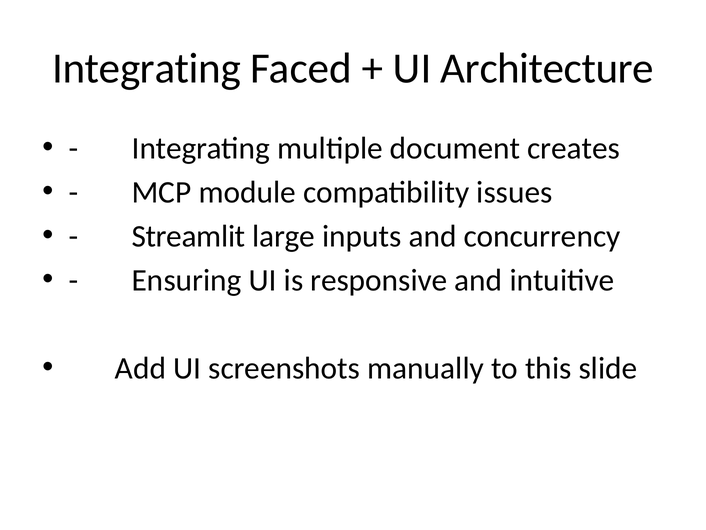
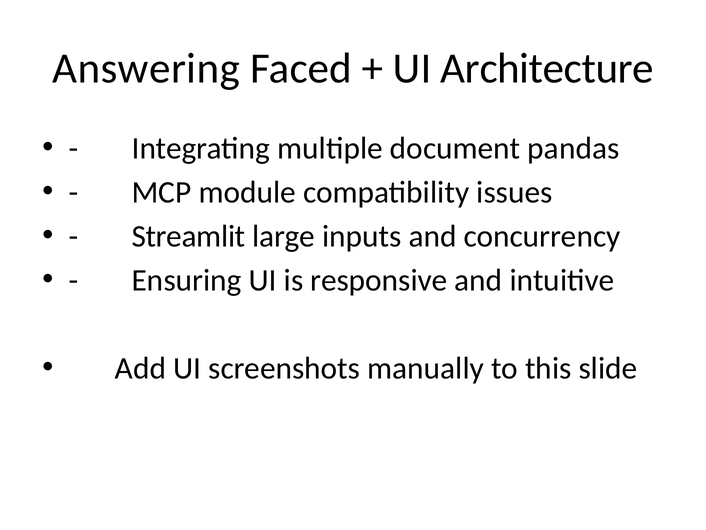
Integrating at (147, 68): Integrating -> Answering
creates: creates -> pandas
